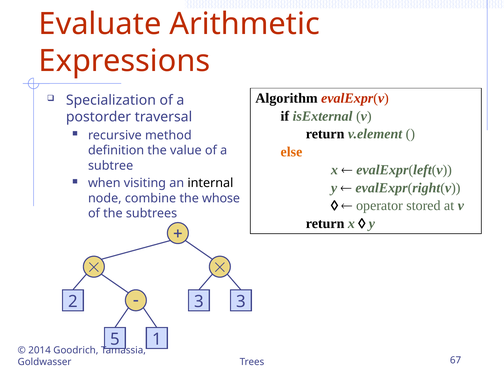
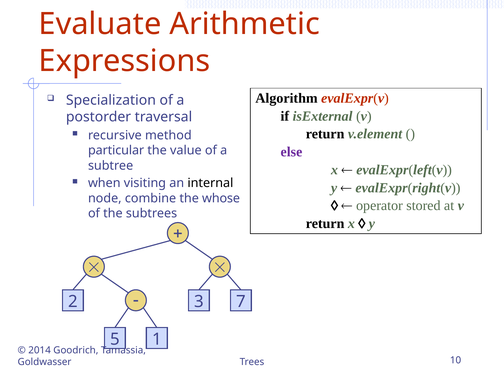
else colour: orange -> purple
definition: definition -> particular
3 3: 3 -> 7
67: 67 -> 10
